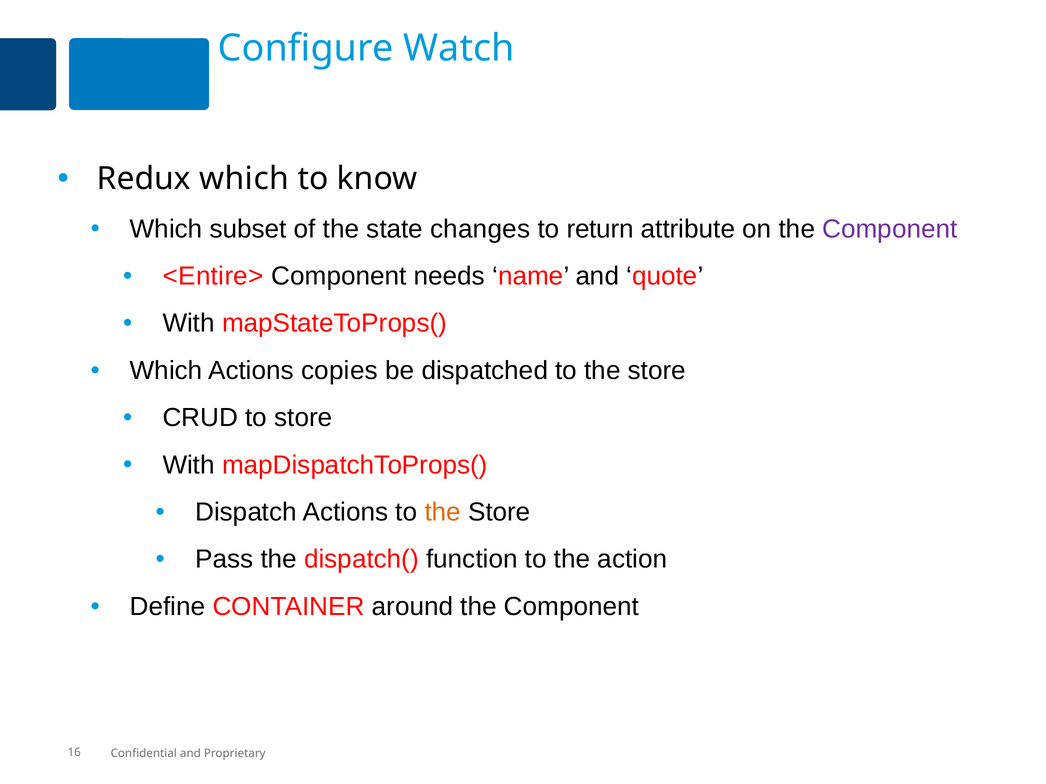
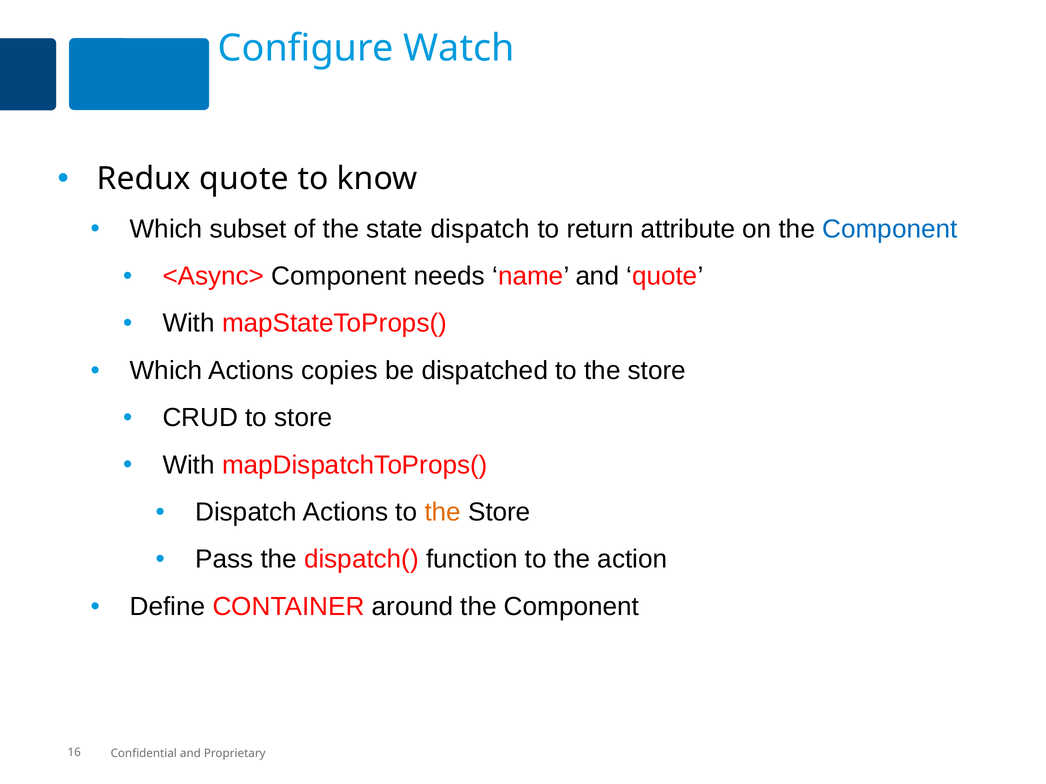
Redux which: which -> quote
state changes: changes -> dispatch
Component at (890, 229) colour: purple -> blue
<Entire>: <Entire> -> <Async>
